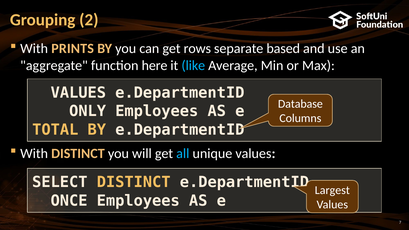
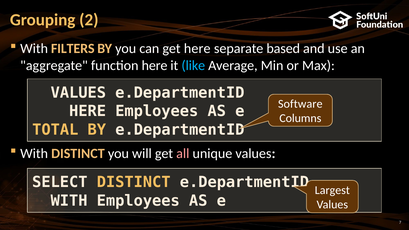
PRINTS: PRINTS -> FILTERS
get rows: rows -> here
Database: Database -> Software
ONLY at (88, 111): ONLY -> HERE
all colour: light blue -> pink
ONCE at (69, 201): ONCE -> WITH
